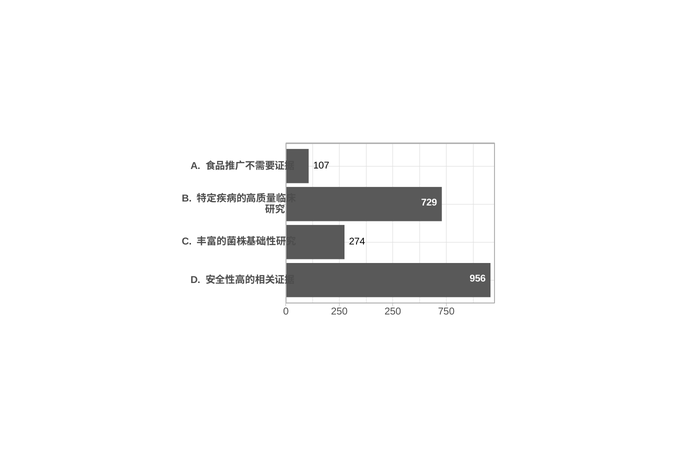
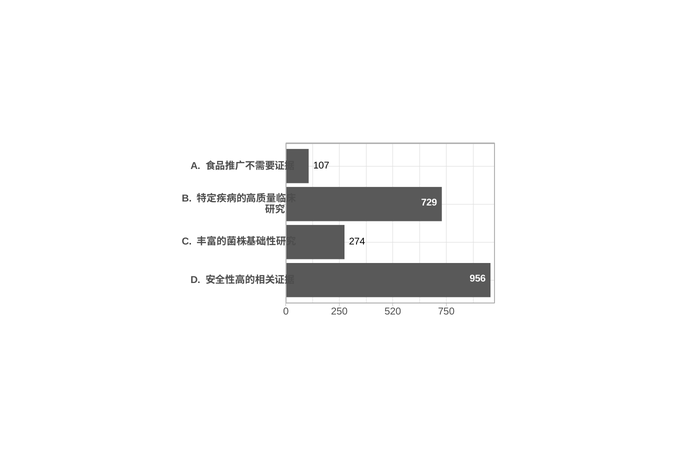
250 250: 250 -> 520
